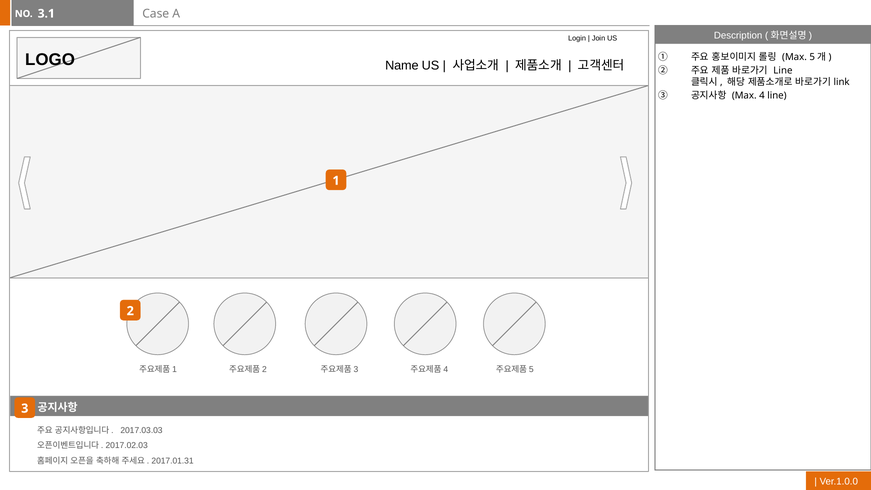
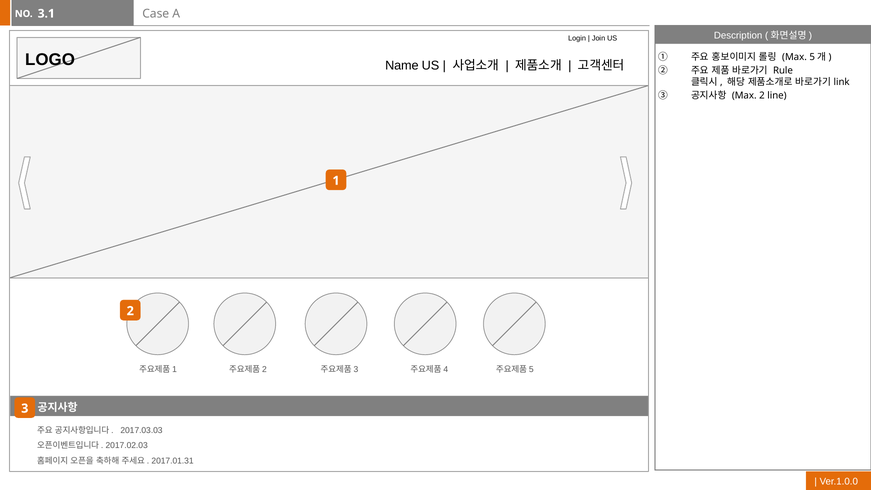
Line at (783, 70): Line -> Rule
Max 4: 4 -> 2
